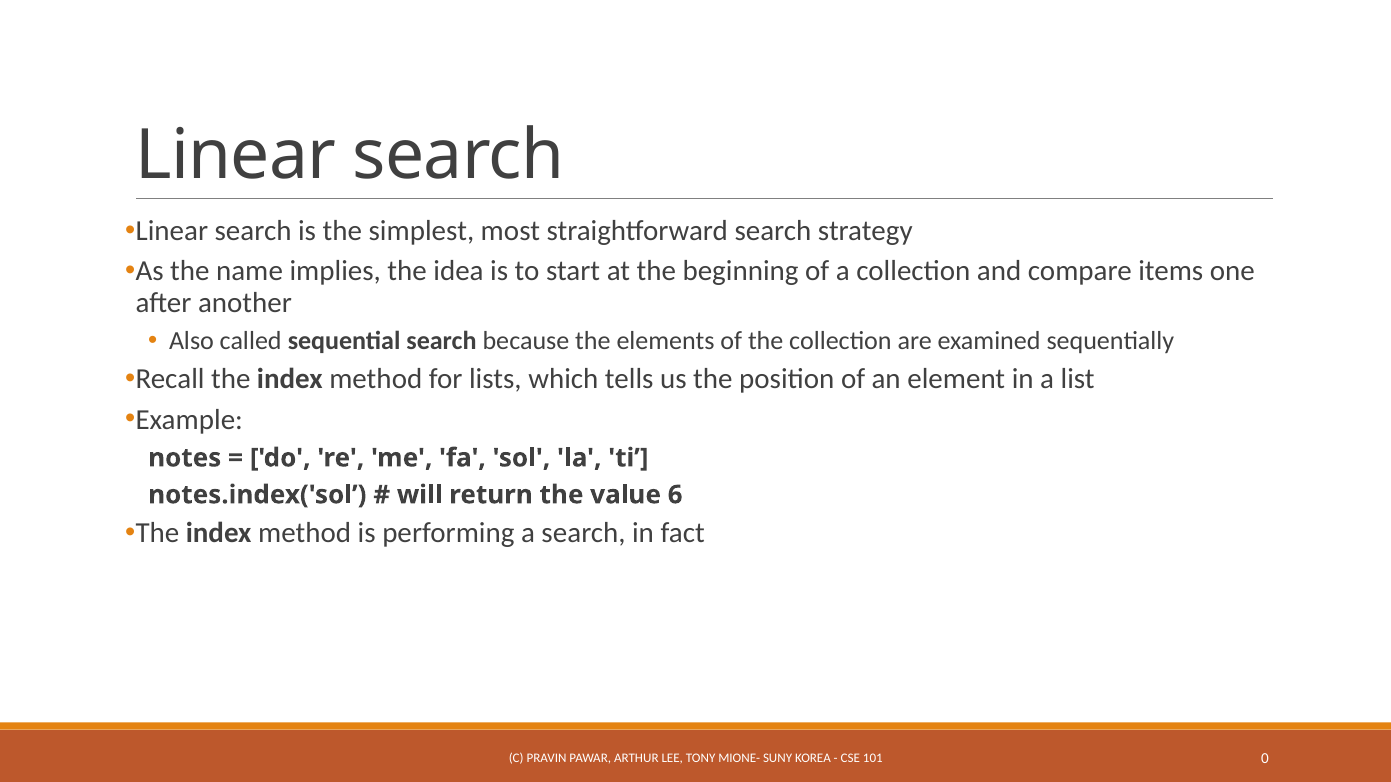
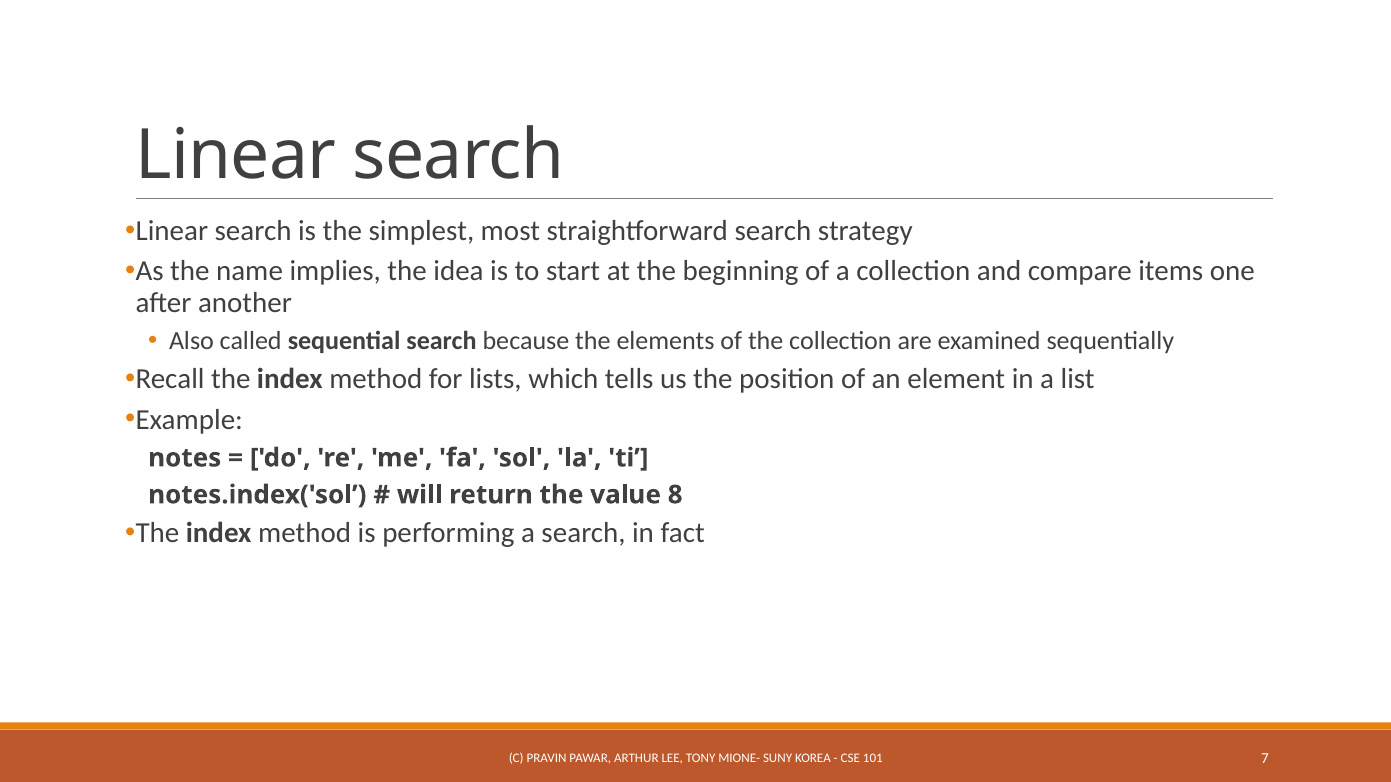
6: 6 -> 8
0: 0 -> 7
